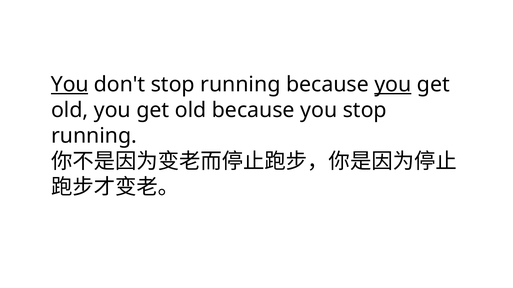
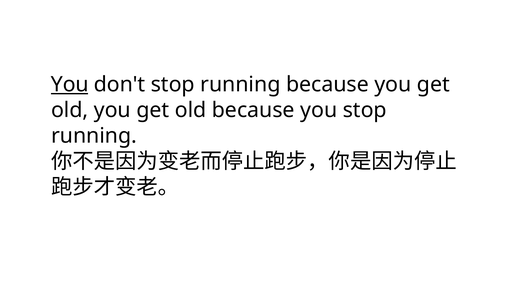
you at (393, 85) underline: present -> none
